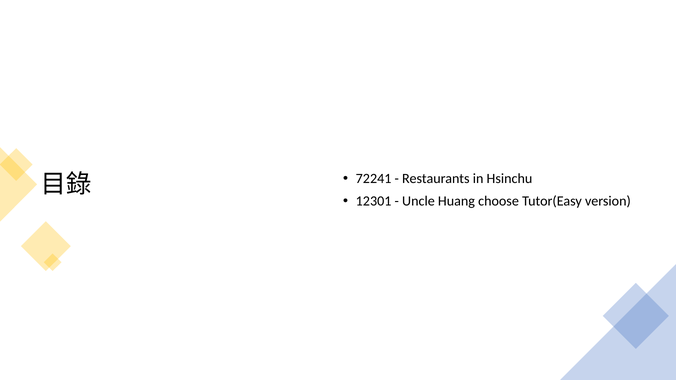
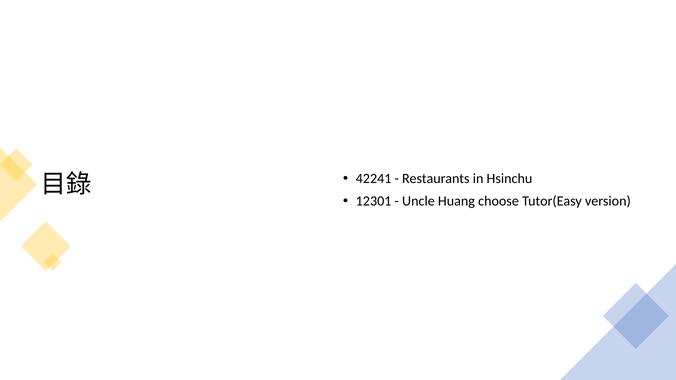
72241: 72241 -> 42241
